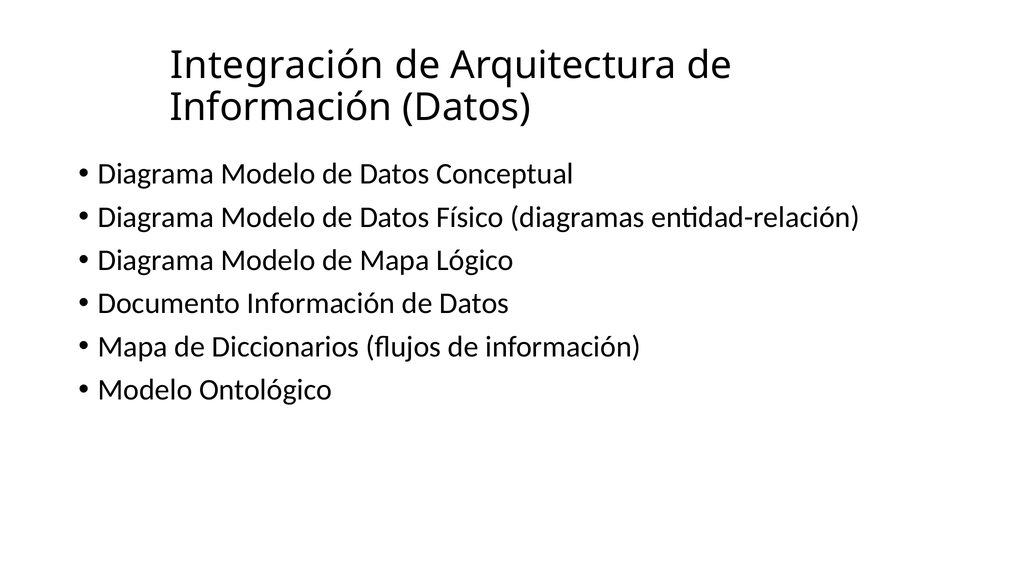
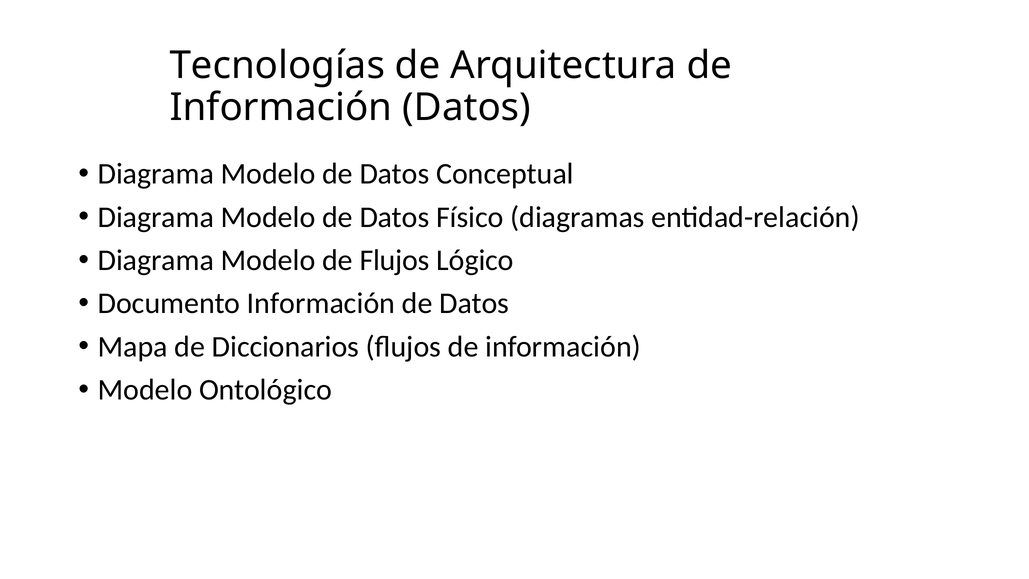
Integración: Integración -> Tecnologías
de Mapa: Mapa -> Flujos
